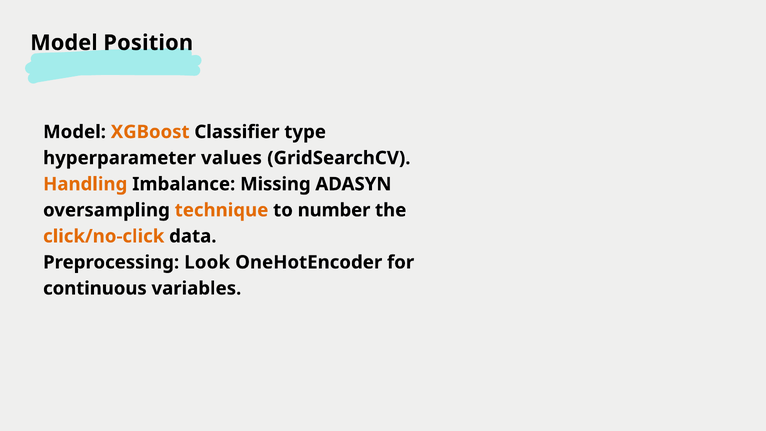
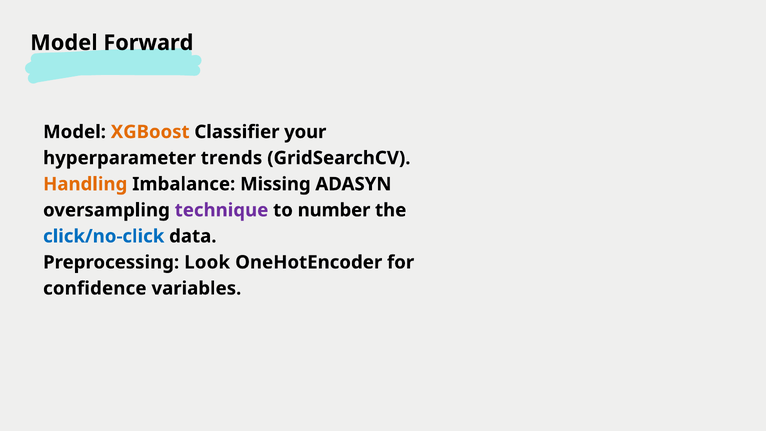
Position: Position -> Forward
type: type -> your
values: values -> trends
technique colour: orange -> purple
click/no-click colour: orange -> blue
continuous: continuous -> confidence
